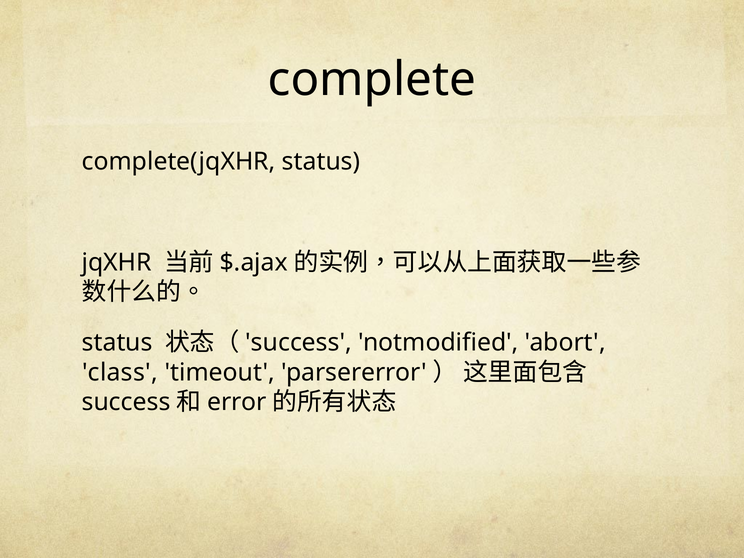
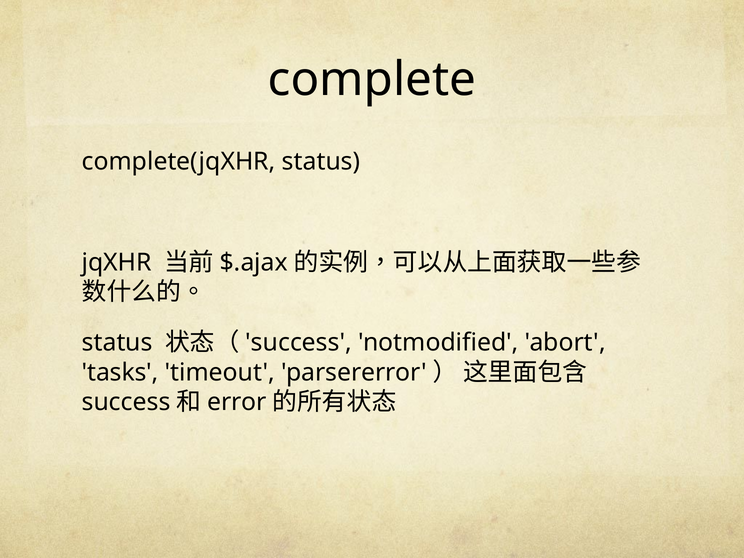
class: class -> tasks
